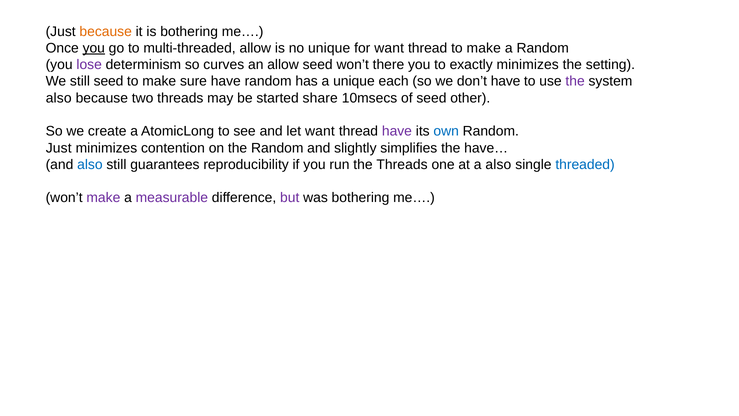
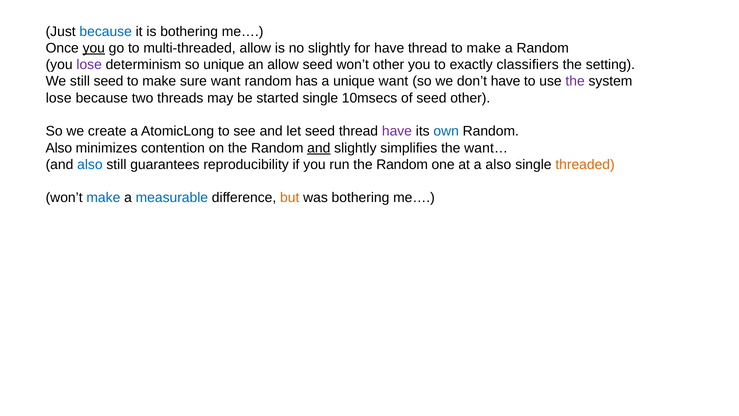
because at (106, 31) colour: orange -> blue
no unique: unique -> slightly
for want: want -> have
so curves: curves -> unique
won’t there: there -> other
exactly minimizes: minimizes -> classifiers
sure have: have -> want
unique each: each -> want
also at (59, 98): also -> lose
started share: share -> single
let want: want -> seed
Just at (59, 148): Just -> Also
and at (319, 148) underline: none -> present
have…: have… -> want…
run the Threads: Threads -> Random
threaded colour: blue -> orange
make at (103, 198) colour: purple -> blue
measurable colour: purple -> blue
but colour: purple -> orange
